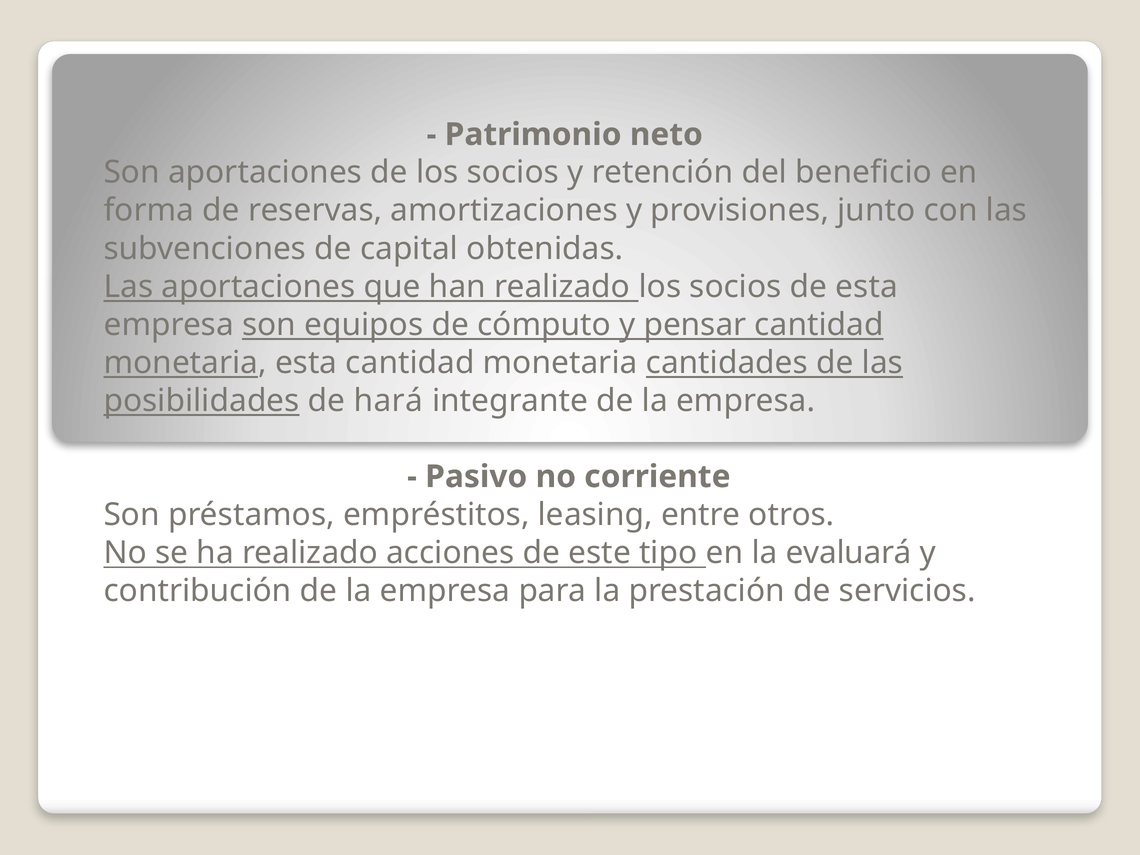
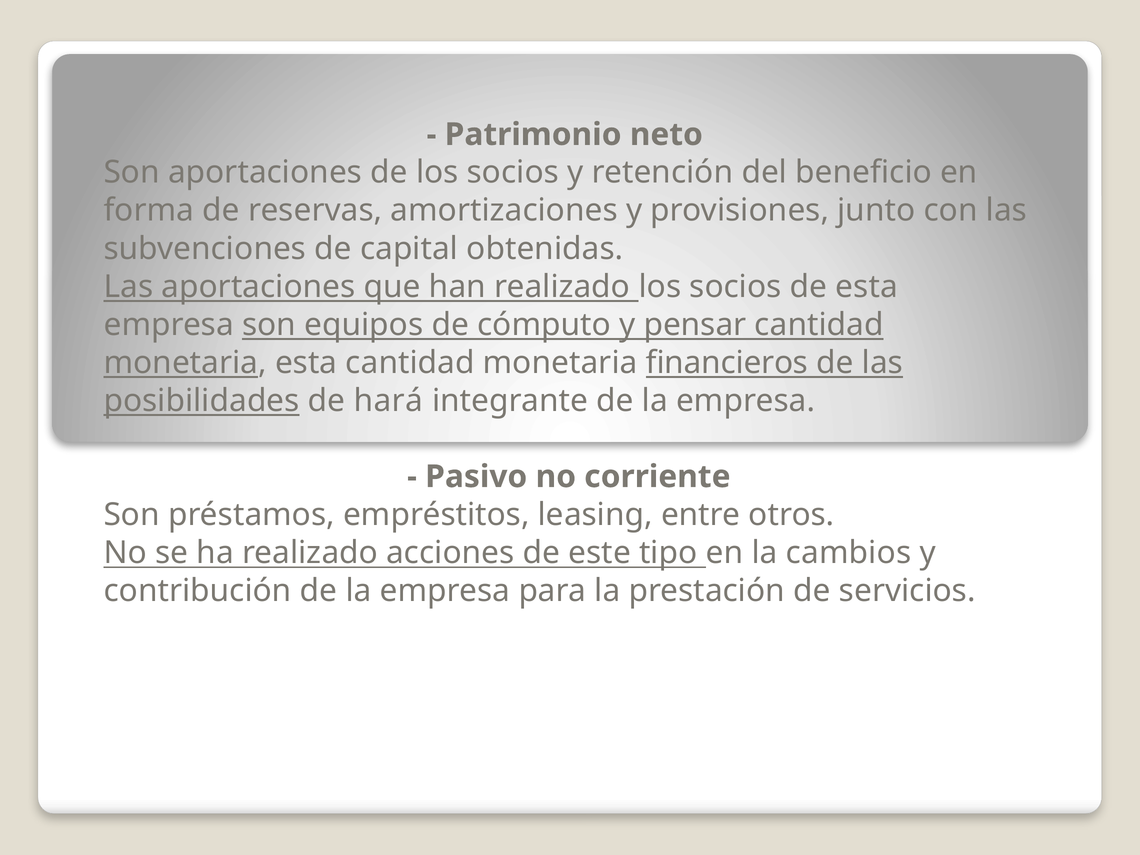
cantidades: cantidades -> financieros
evaluará: evaluará -> cambios
